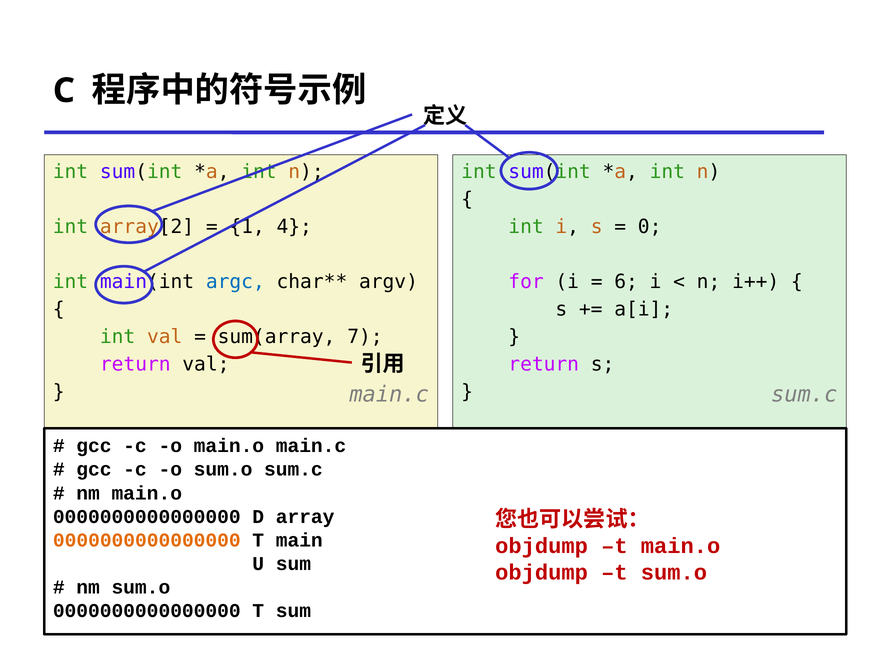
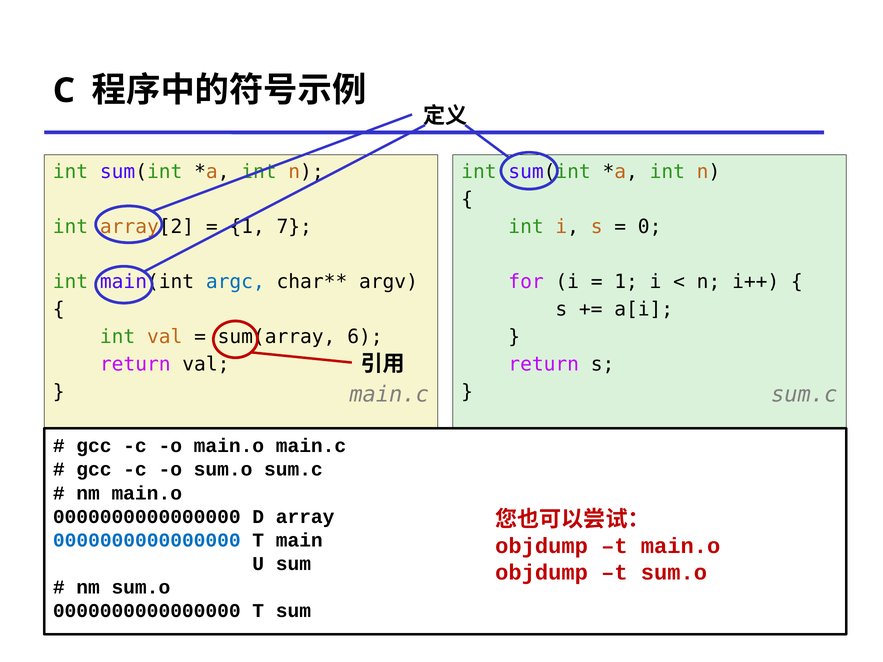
4: 4 -> 7
6 at (626, 282): 6 -> 1
7: 7 -> 6
0000000000000000 at (147, 540) colour: orange -> blue
